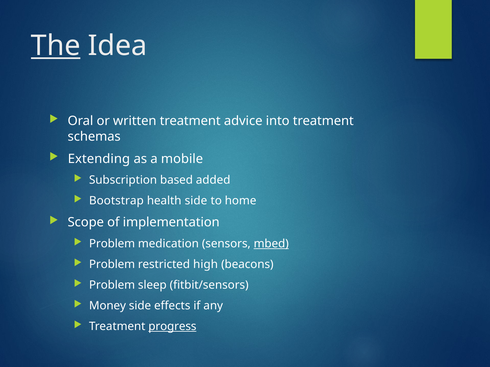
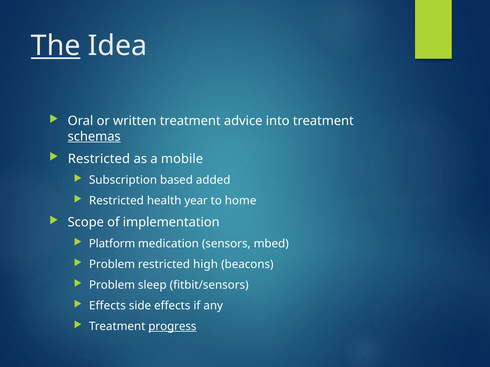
schemas underline: none -> present
Extending at (99, 159): Extending -> Restricted
Bootstrap at (116, 201): Bootstrap -> Restricted
health side: side -> year
Problem at (112, 244): Problem -> Platform
mbed underline: present -> none
Money at (108, 306): Money -> Effects
